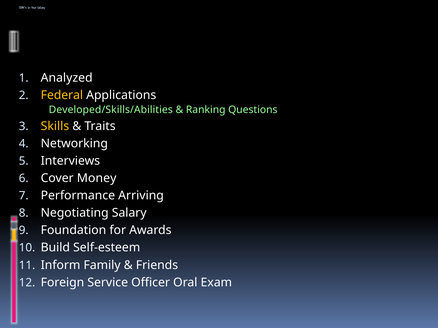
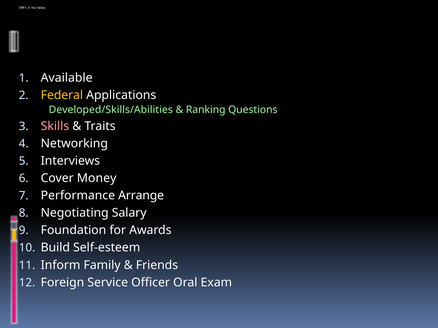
Analyzed: Analyzed -> Available
Skills colour: yellow -> pink
Arriving: Arriving -> Arrange
